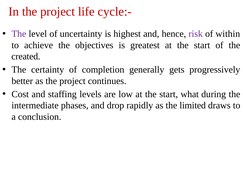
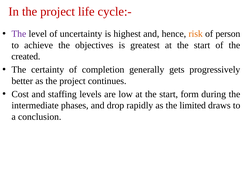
risk colour: purple -> orange
within: within -> person
what: what -> form
